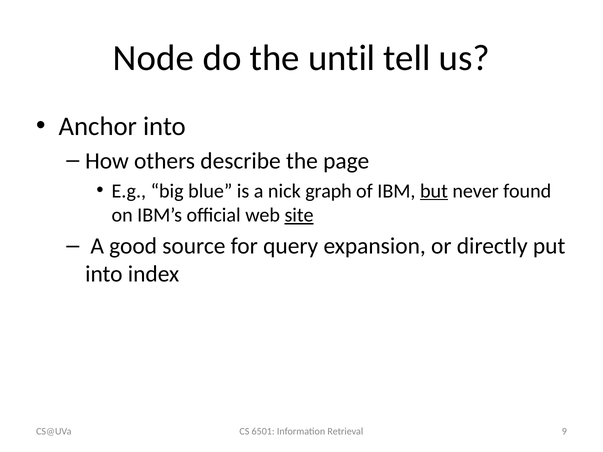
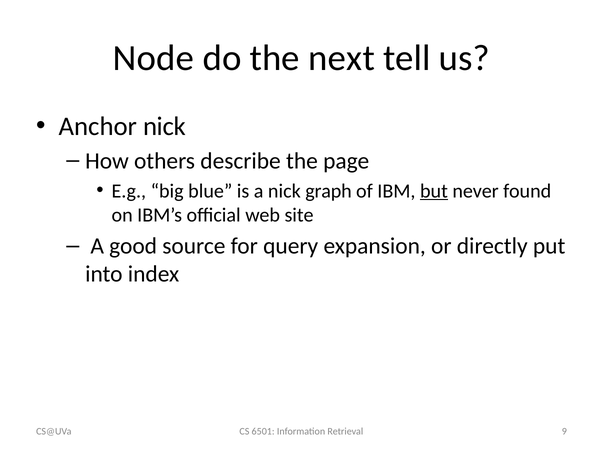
until: until -> next
Anchor into: into -> nick
site underline: present -> none
